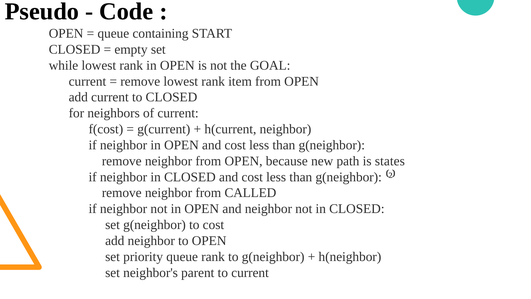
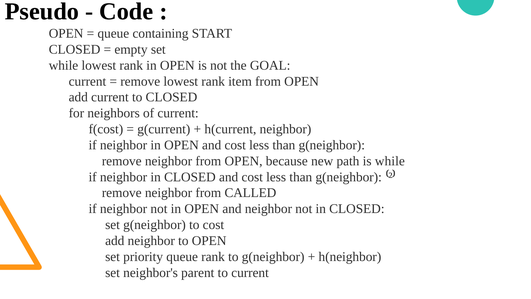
is states: states -> while
